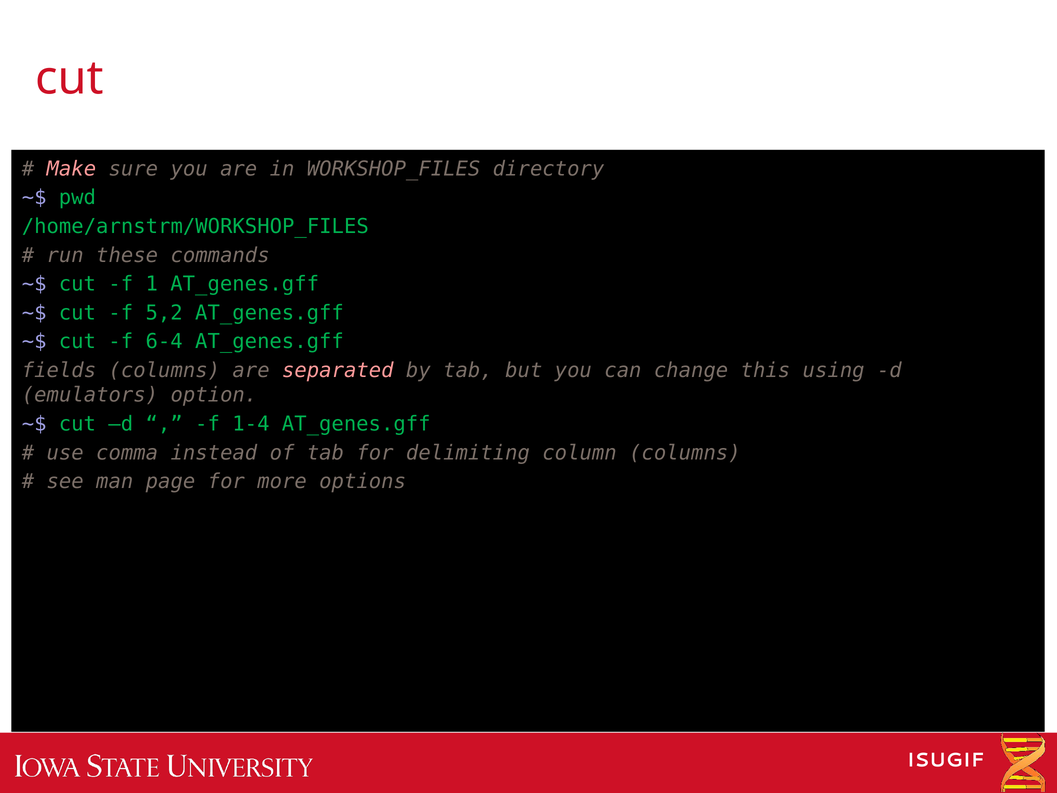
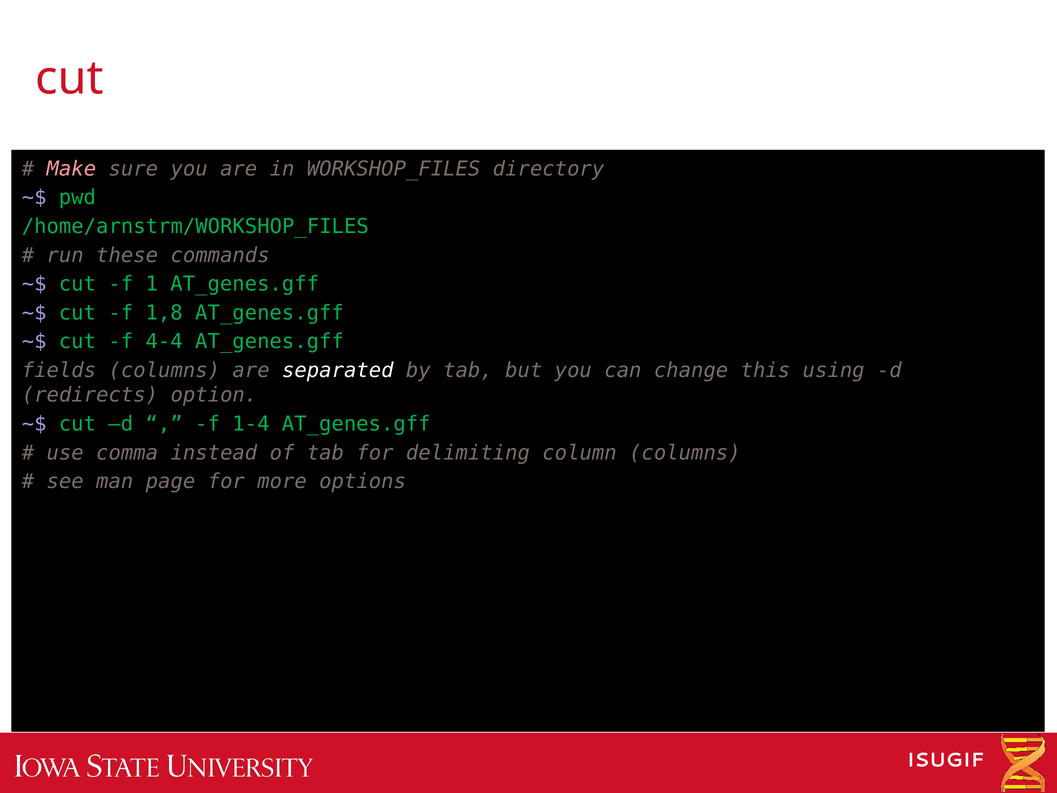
5,2: 5,2 -> 1,8
6-4: 6-4 -> 4-4
separated colour: pink -> white
emulators: emulators -> redirects
